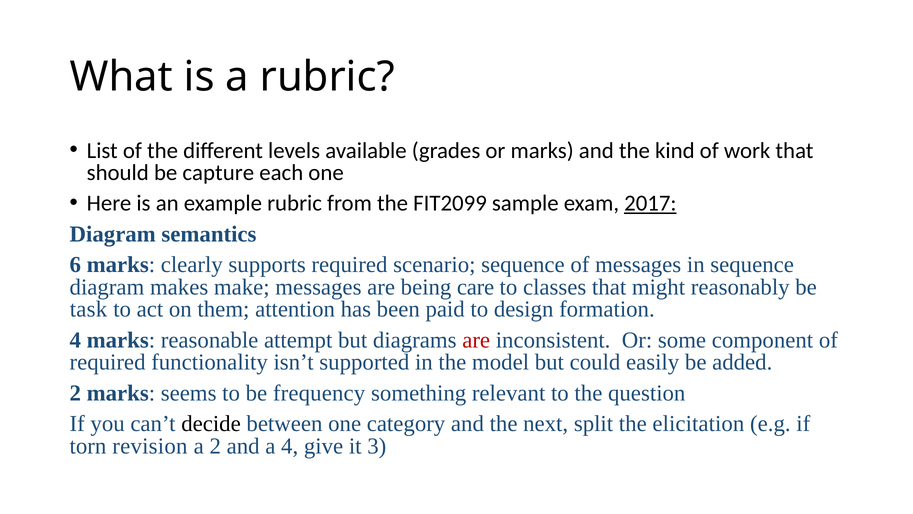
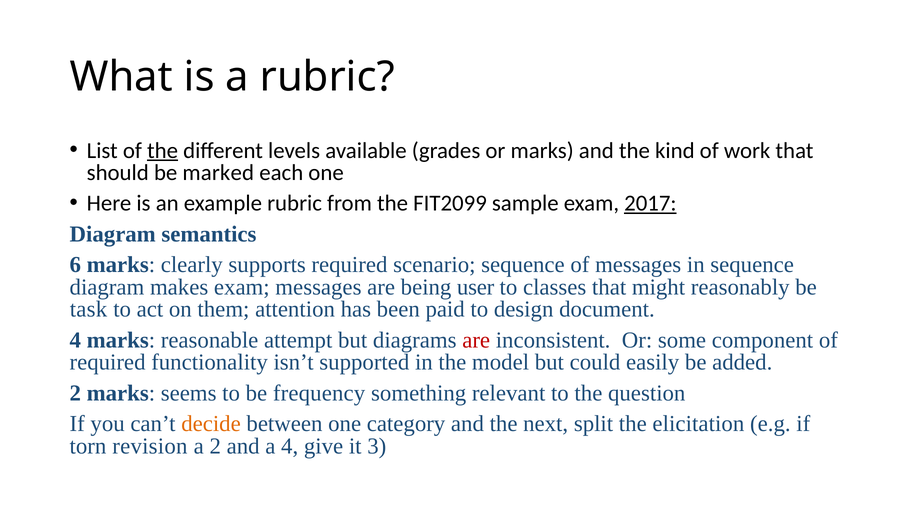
the at (163, 150) underline: none -> present
capture: capture -> marked
makes make: make -> exam
care: care -> user
formation: formation -> document
decide colour: black -> orange
